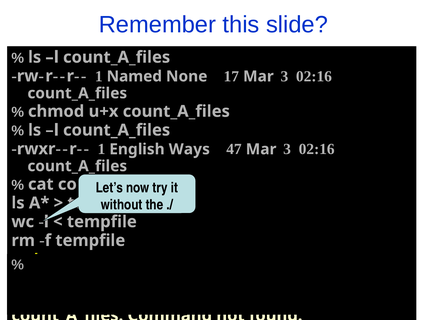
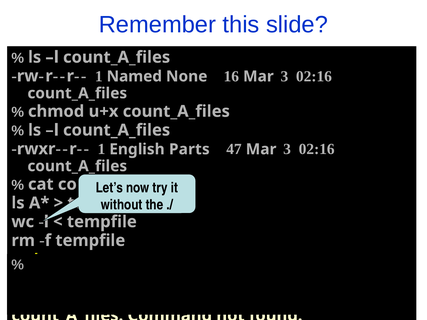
17: 17 -> 16
Ways: Ways -> Parts
